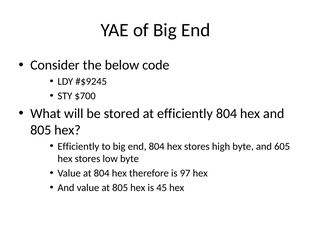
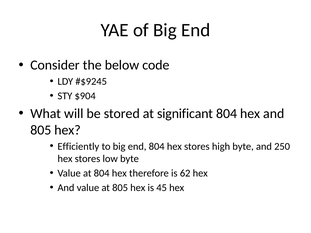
$700: $700 -> $904
at efficiently: efficiently -> significant
605: 605 -> 250
97: 97 -> 62
